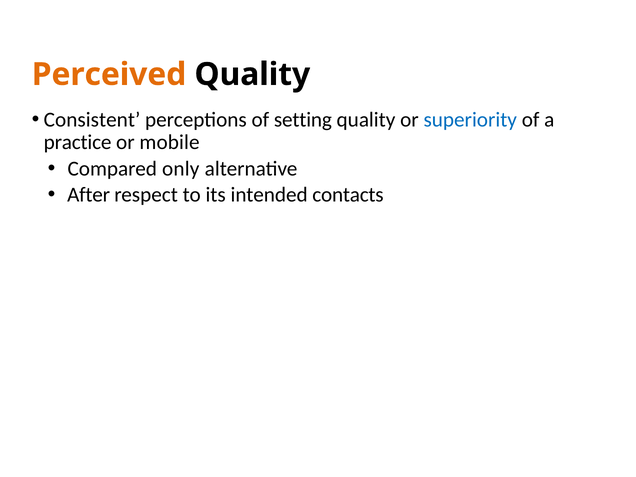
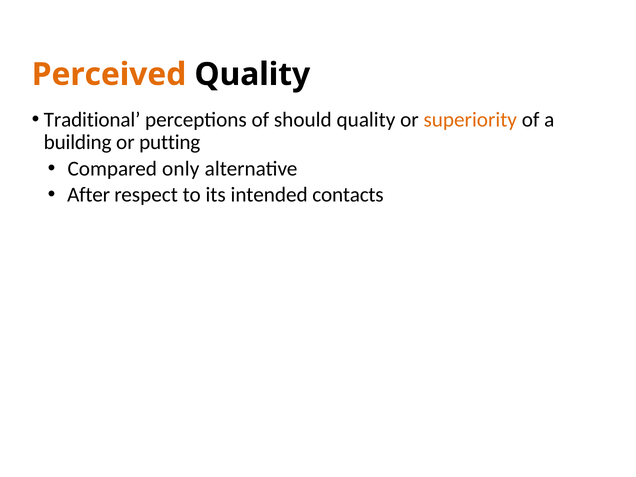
Consistent: Consistent -> Traditional
setting: setting -> should
superiority colour: blue -> orange
practice: practice -> building
mobile: mobile -> putting
